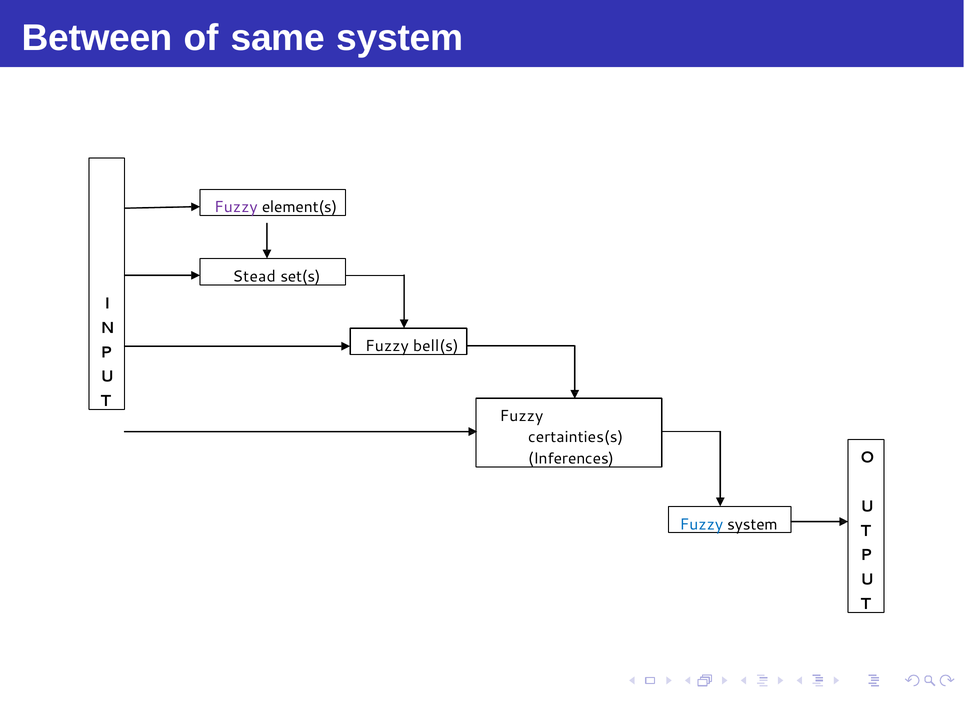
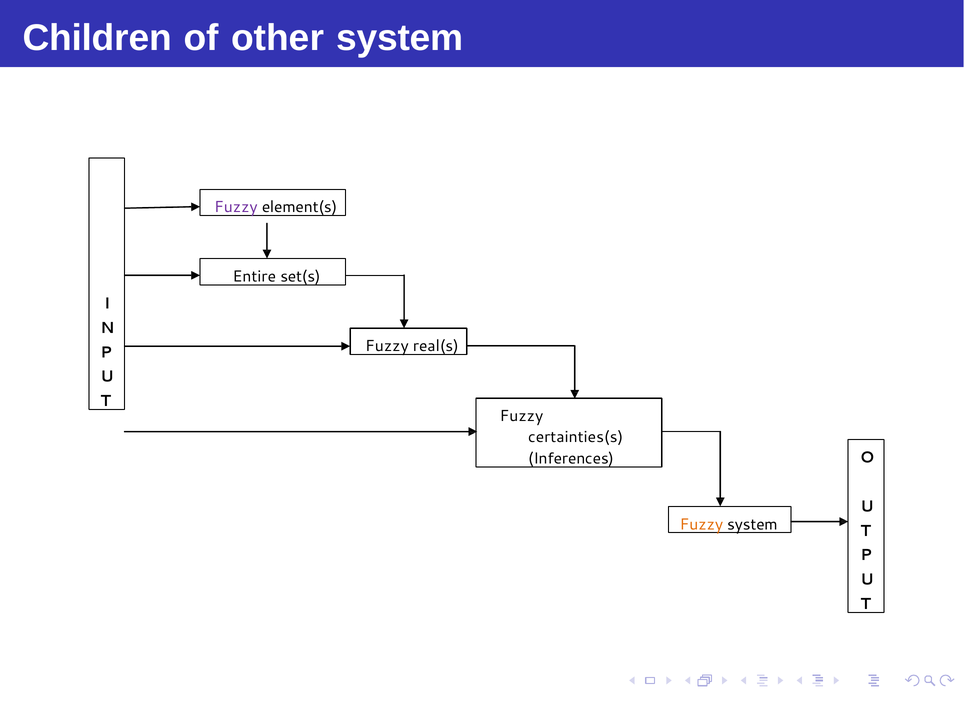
Between at (97, 38): Between -> Children
same: same -> other
Stead: Stead -> Entire
bell(s: bell(s -> real(s
Fuzzy at (701, 525) colour: blue -> orange
